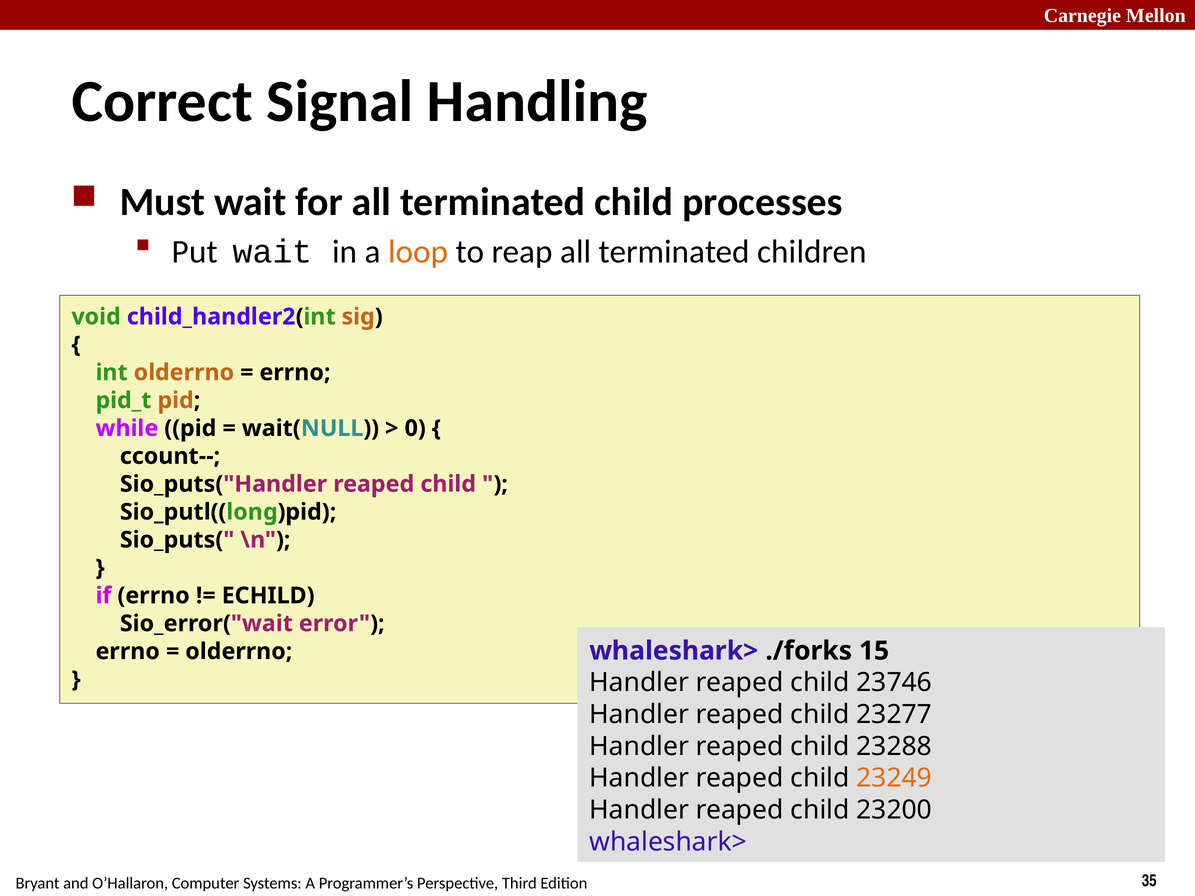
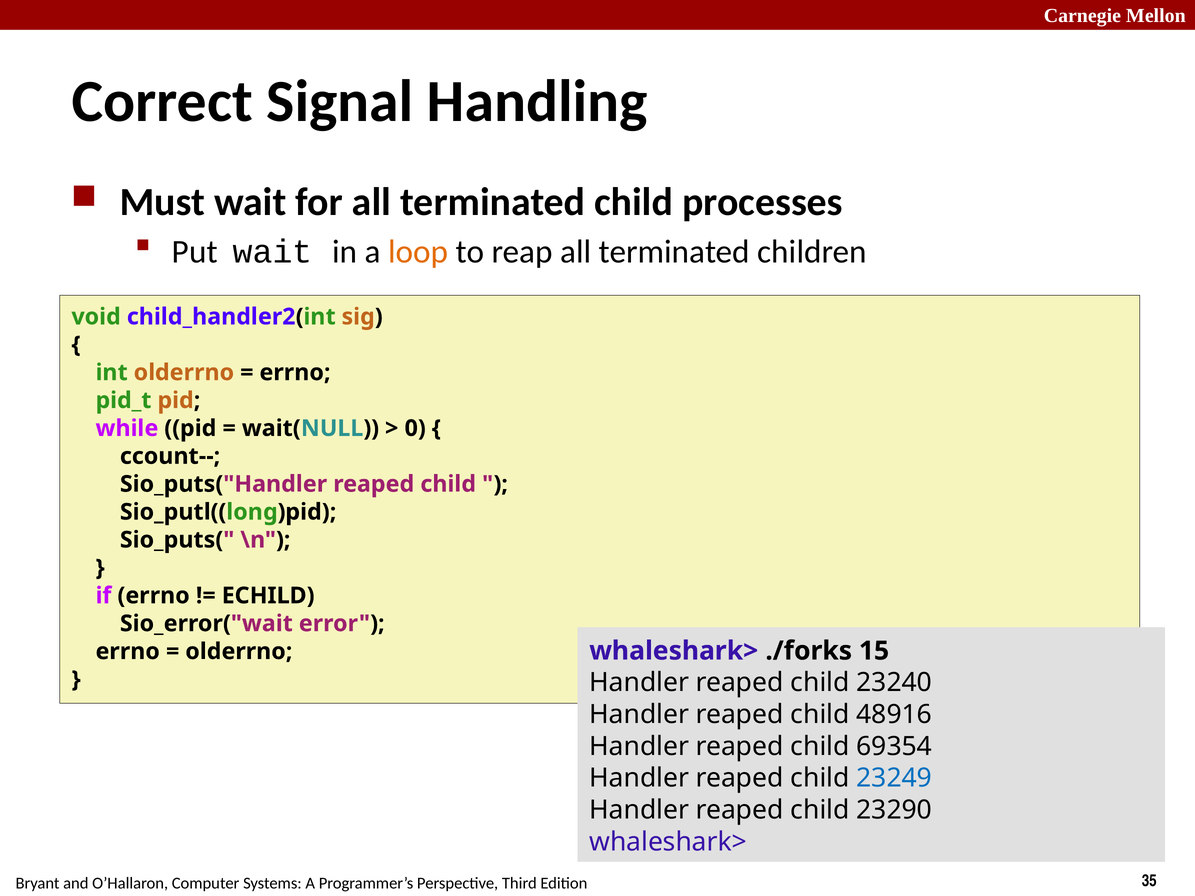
23746: 23746 -> 23240
23277: 23277 -> 48916
23288: 23288 -> 69354
23249 colour: orange -> blue
23200: 23200 -> 23290
